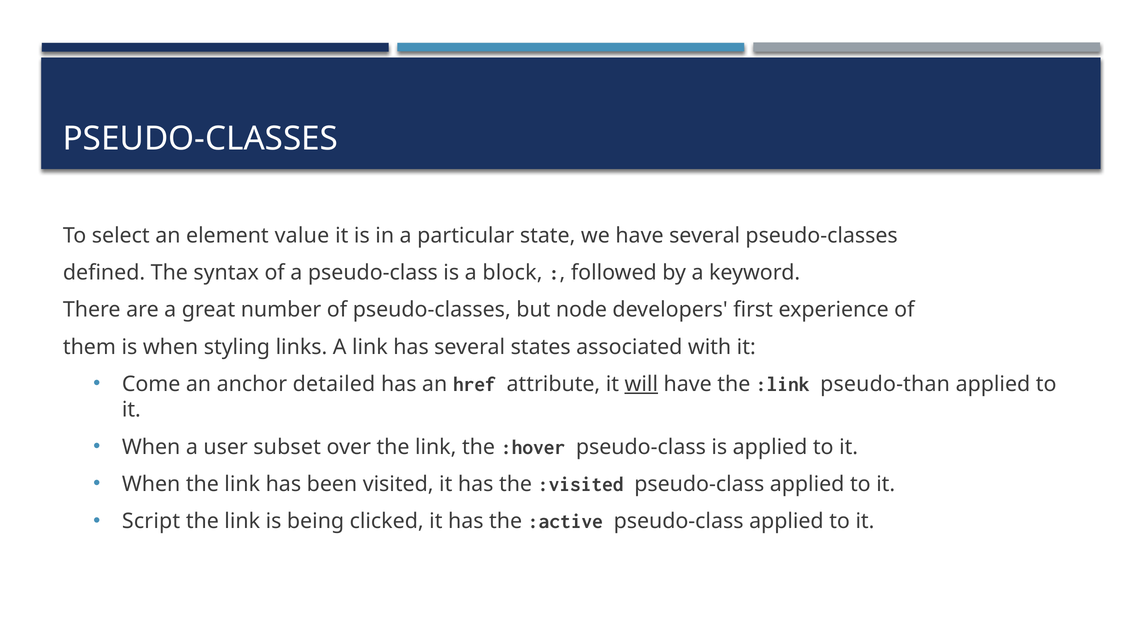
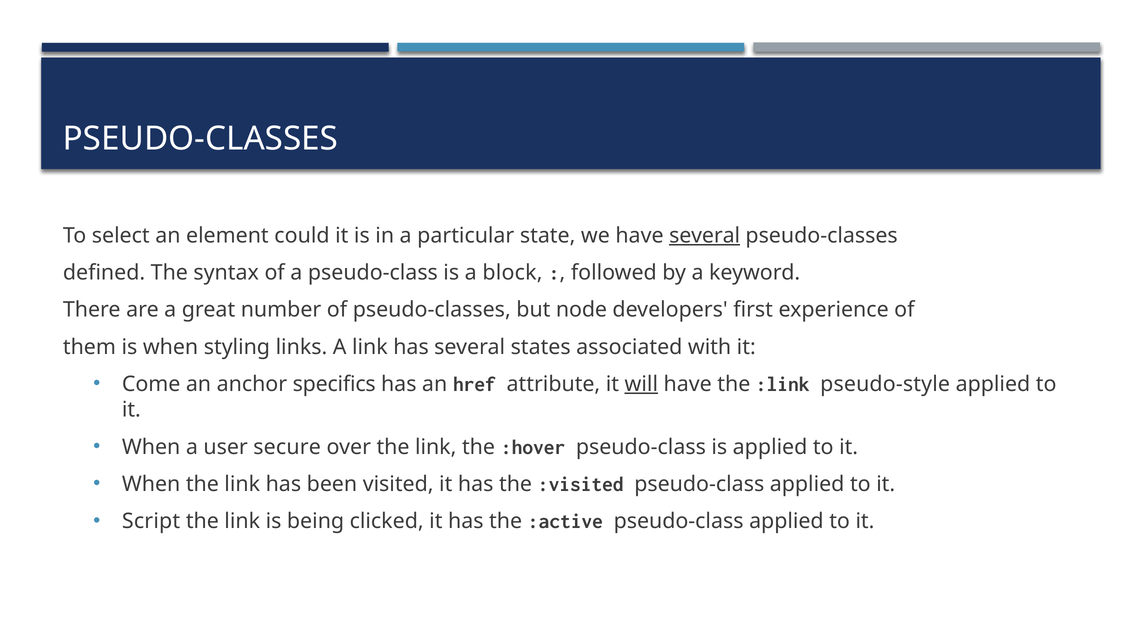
value: value -> could
several at (705, 235) underline: none -> present
detailed: detailed -> specifics
pseudo-than: pseudo-than -> pseudo-style
subset: subset -> secure
